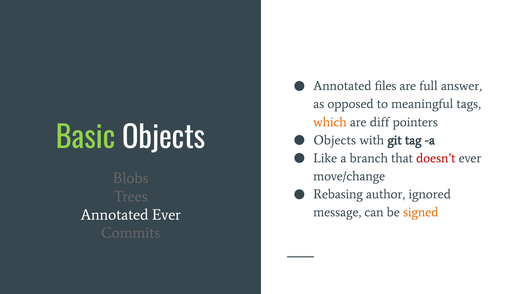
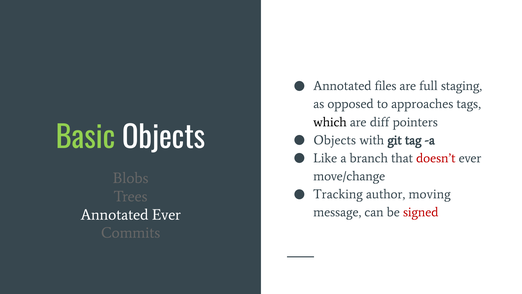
answer: answer -> staging
meaningful: meaningful -> approaches
which colour: orange -> black
Rebasing: Rebasing -> Tracking
ignored: ignored -> moving
signed colour: orange -> red
